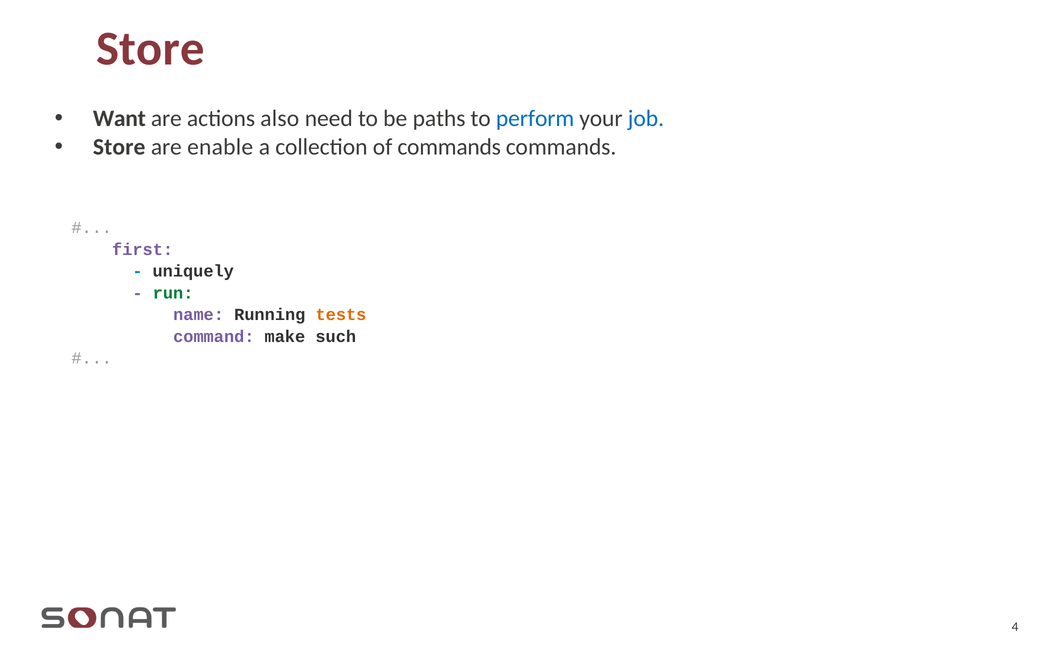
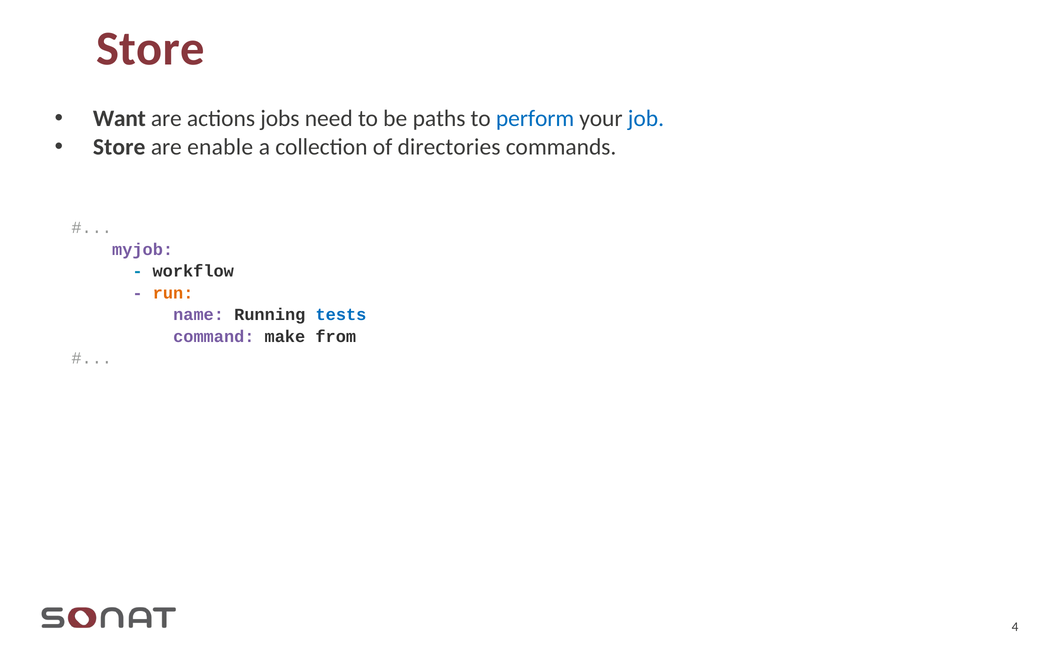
also: also -> jobs
of commands: commands -> directories
first: first -> myjob
uniquely: uniquely -> workflow
run colour: green -> orange
tests colour: orange -> blue
such: such -> from
